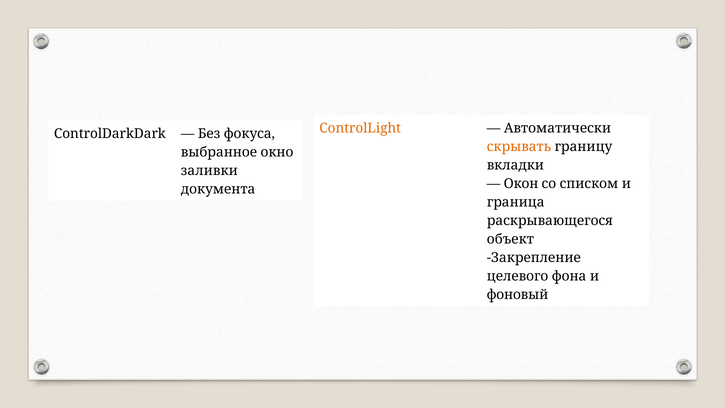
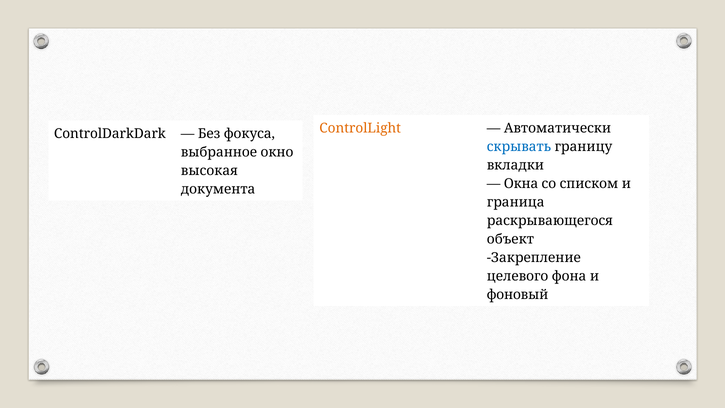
скрывать colour: orange -> blue
заливки: заливки -> высокая
Окон: Окон -> Окна
